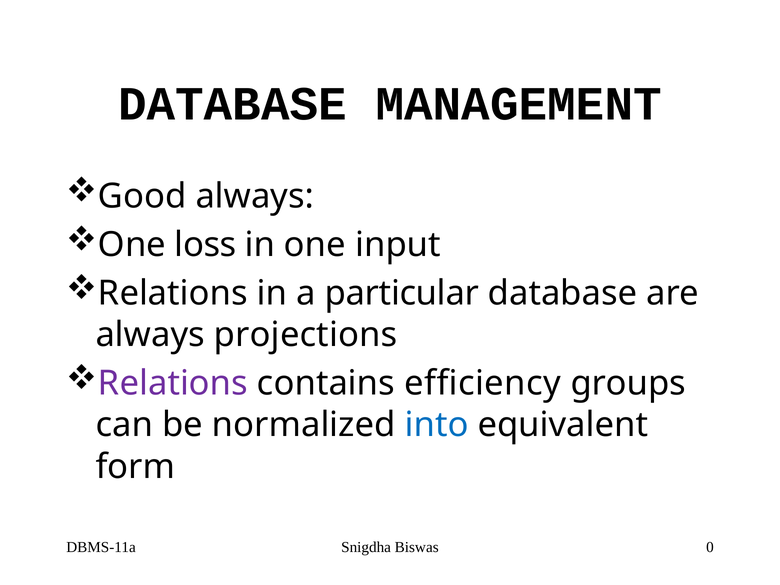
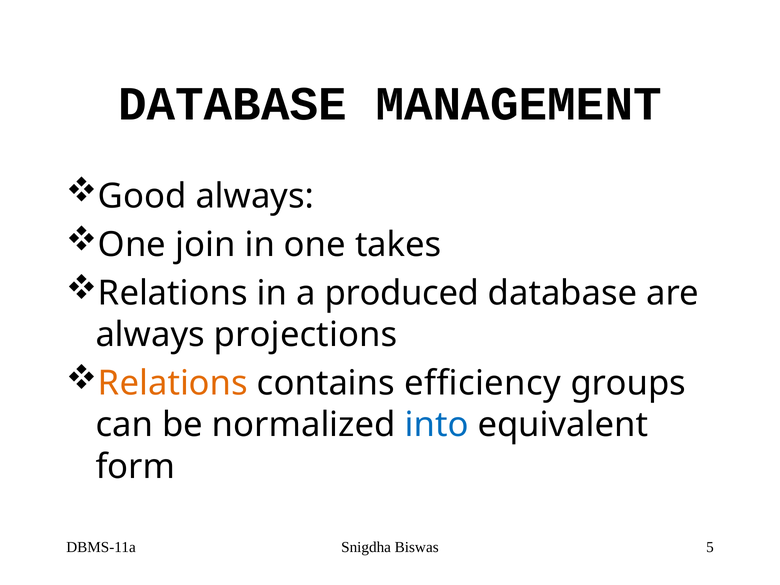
loss: loss -> join
input: input -> takes
particular: particular -> produced
Relations at (173, 383) colour: purple -> orange
0: 0 -> 5
